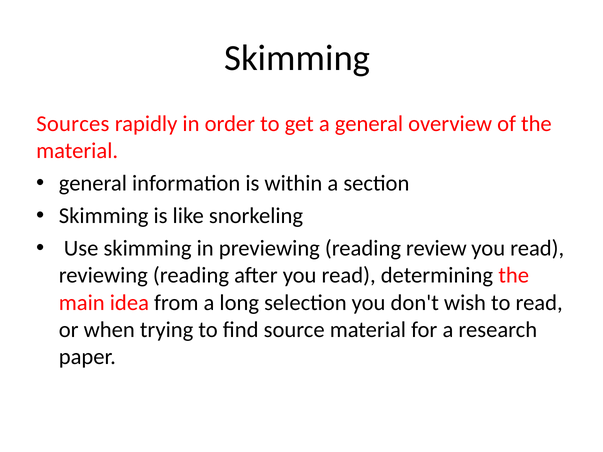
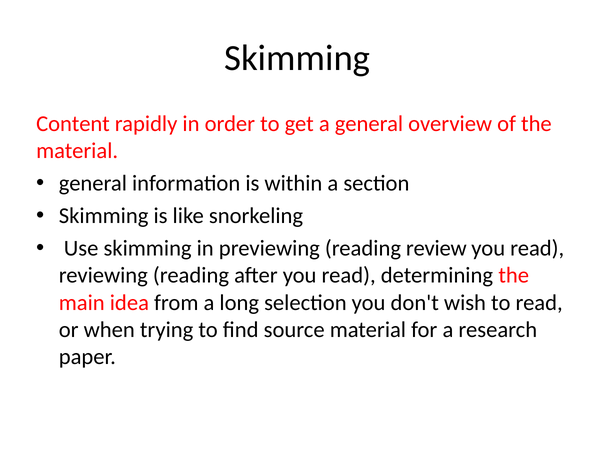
Sources: Sources -> Content
